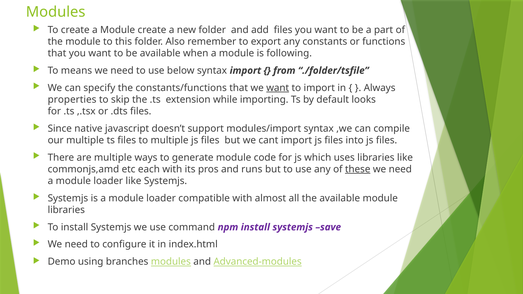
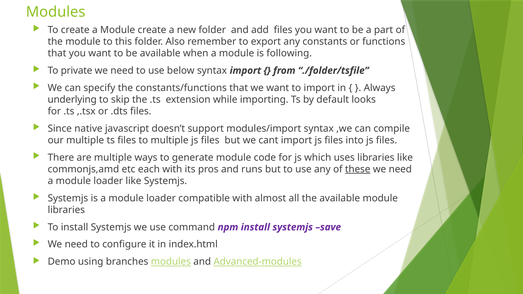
means: means -> private
want at (278, 88) underline: present -> none
properties: properties -> underlying
